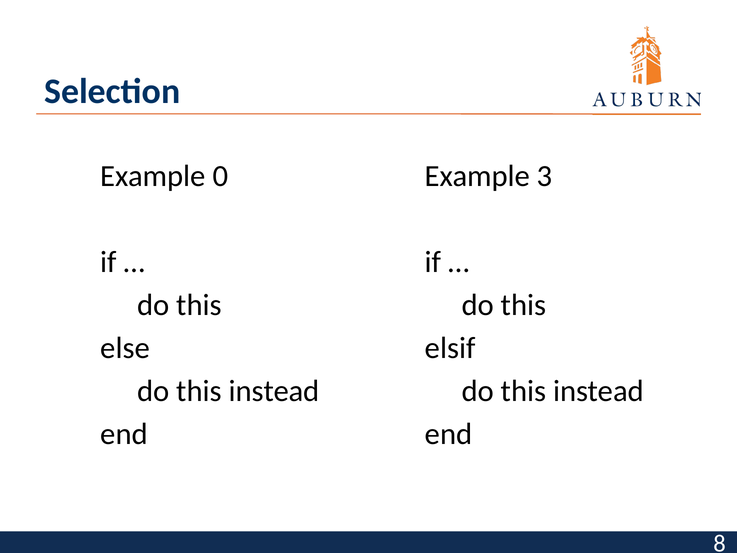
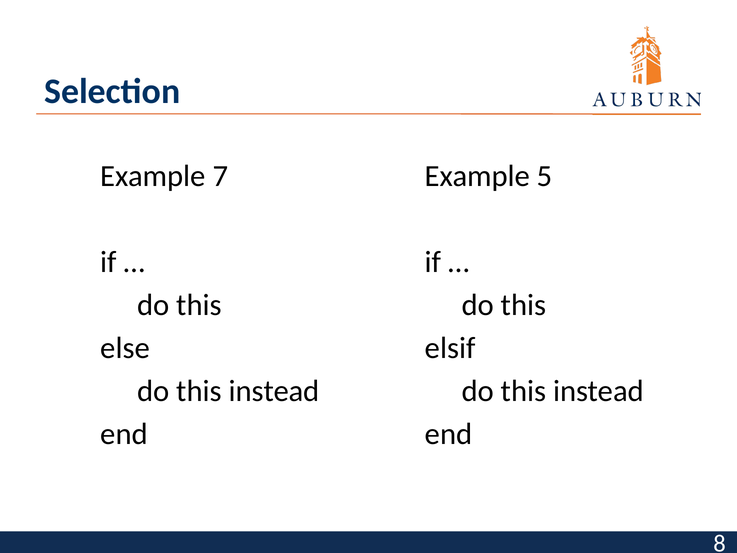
0: 0 -> 7
3: 3 -> 5
